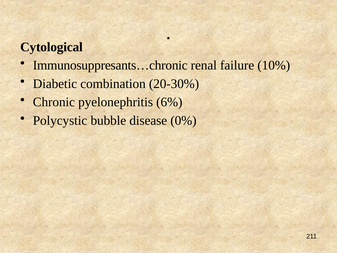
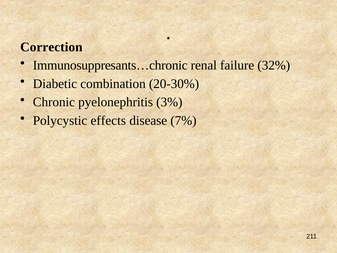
Cytological: Cytological -> Correction
10%: 10% -> 32%
6%: 6% -> 3%
bubble: bubble -> effects
0%: 0% -> 7%
